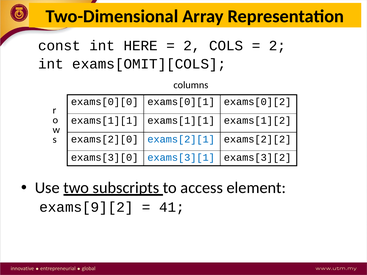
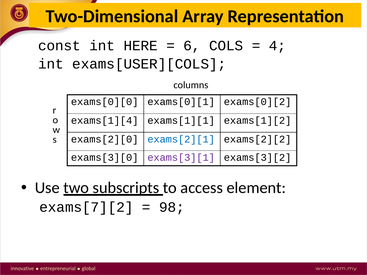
2 at (192, 46): 2 -> 6
2 at (277, 46): 2 -> 4
exams[OMIT][COLS: exams[OMIT][COLS -> exams[USER][COLS
exams[1][1 at (105, 121): exams[1][1 -> exams[1][4
exams[3][1 colour: blue -> purple
exams[9][2: exams[9][2 -> exams[7][2
41: 41 -> 98
